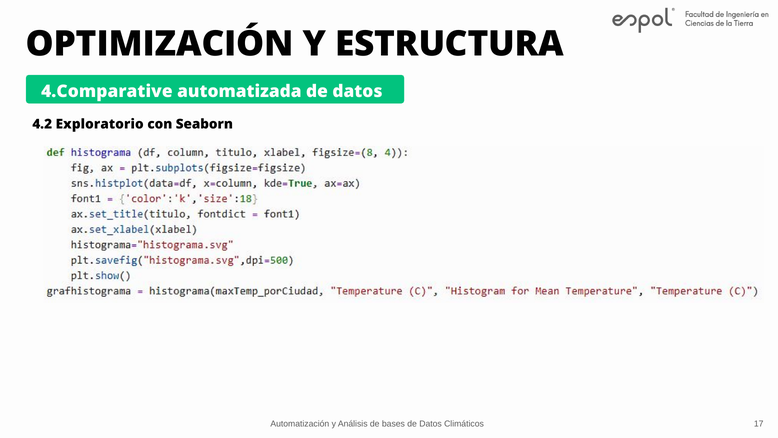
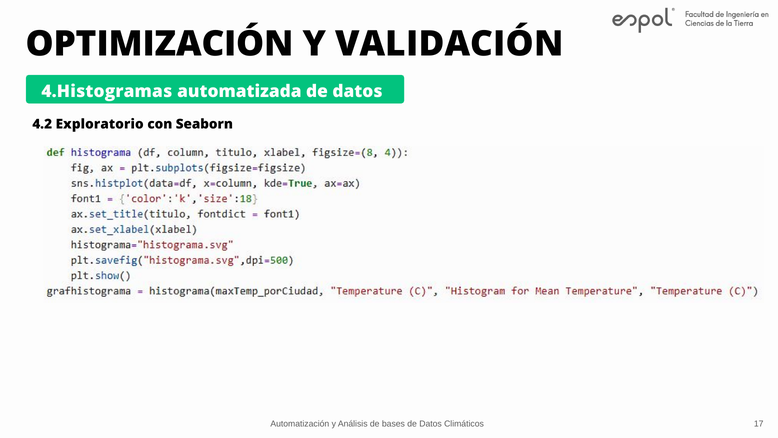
ESTRUCTURA: ESTRUCTURA -> VALIDACIÓN
4.Comparative: 4.Comparative -> 4.Histogramas
